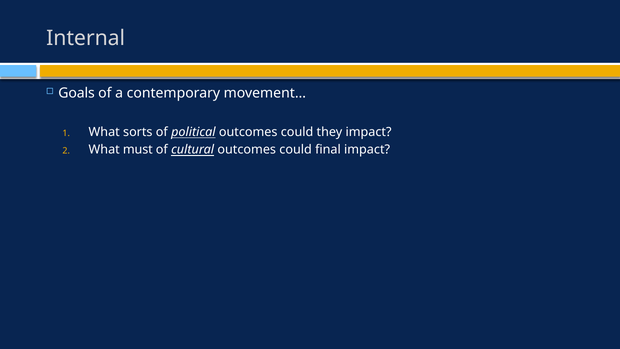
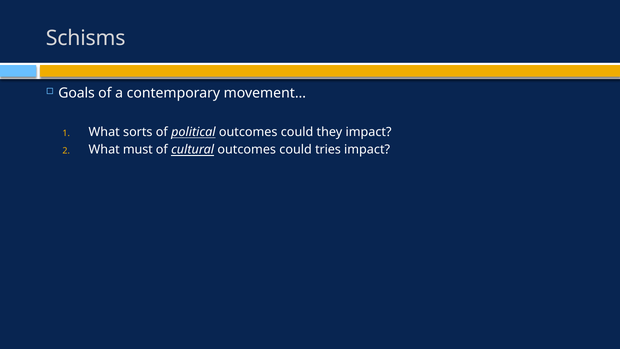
Internal: Internal -> Schisms
final: final -> tries
